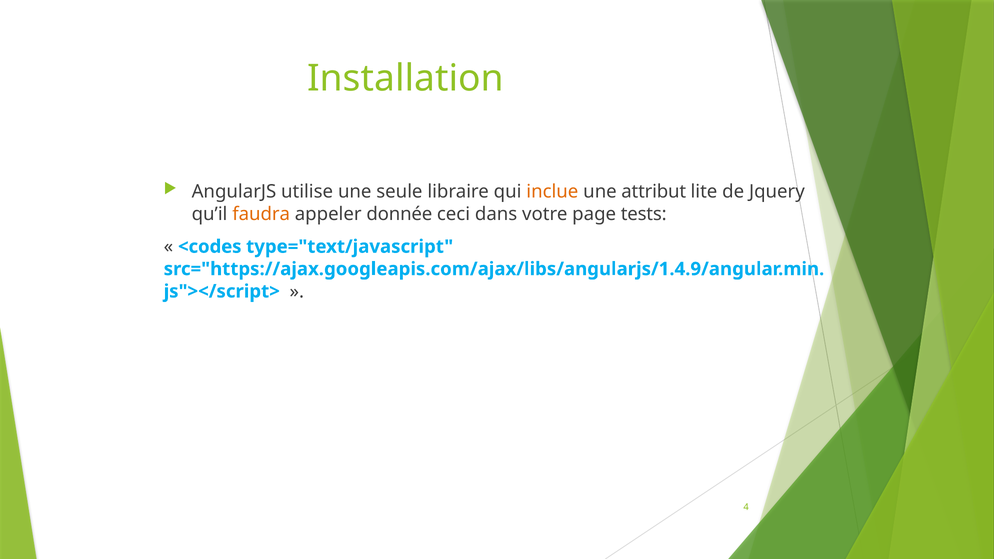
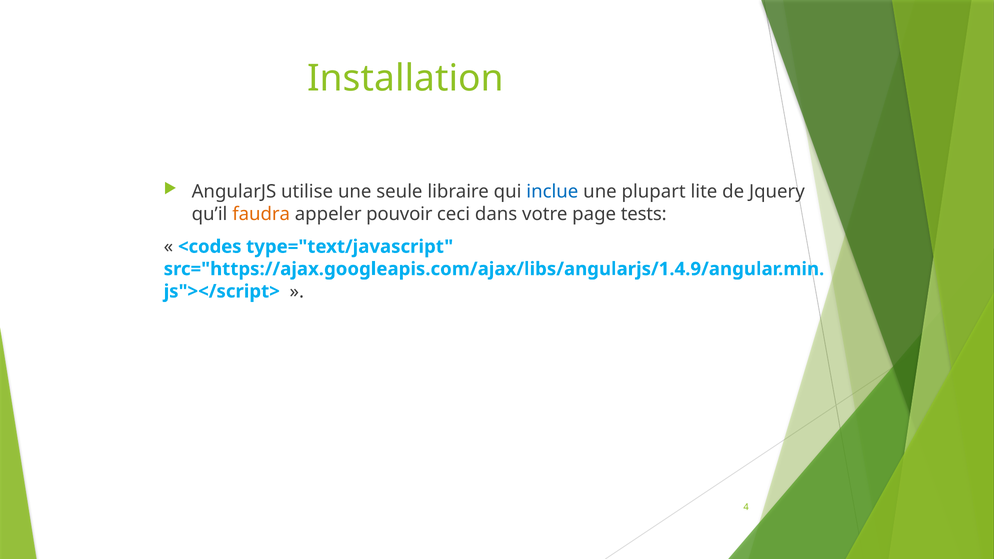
inclue colour: orange -> blue
attribut: attribut -> plupart
donnée: donnée -> pouvoir
